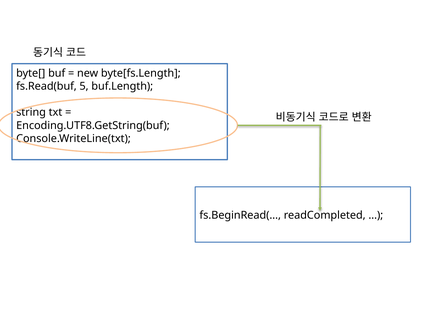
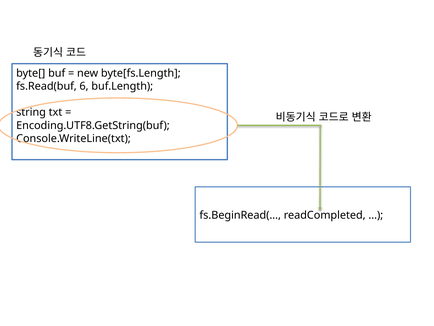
5: 5 -> 6
